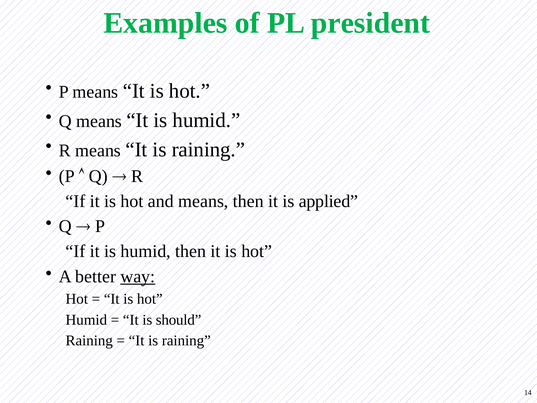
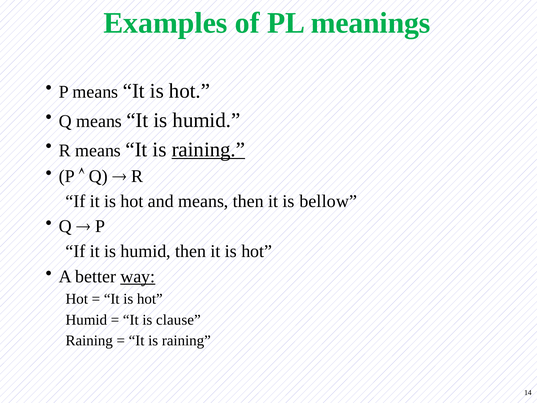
president: president -> meanings
raining at (208, 149) underline: none -> present
applied: applied -> bellow
should: should -> clause
